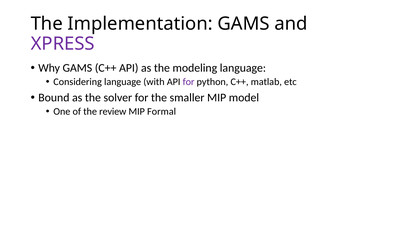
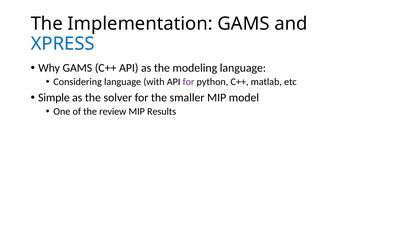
XPRESS colour: purple -> blue
Bound: Bound -> Simple
Formal: Formal -> Results
